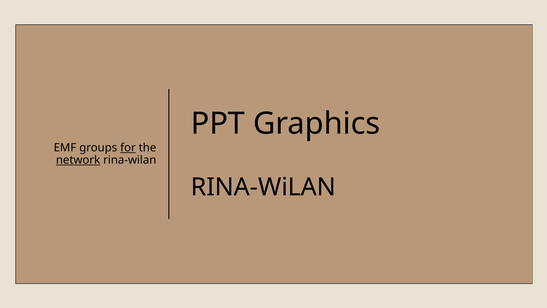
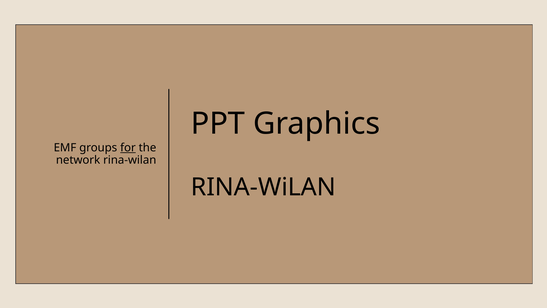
network underline: present -> none
